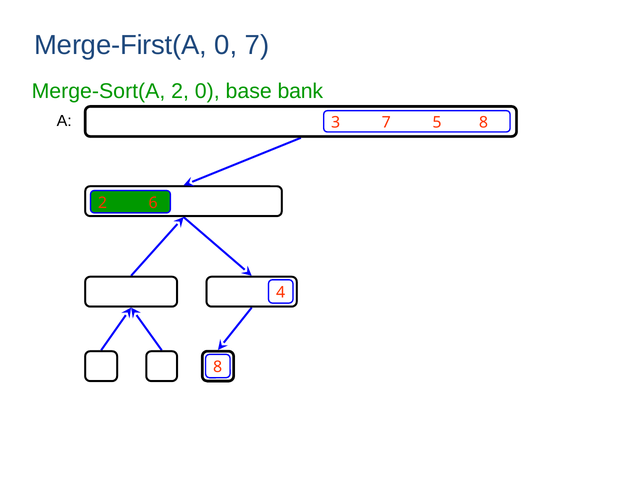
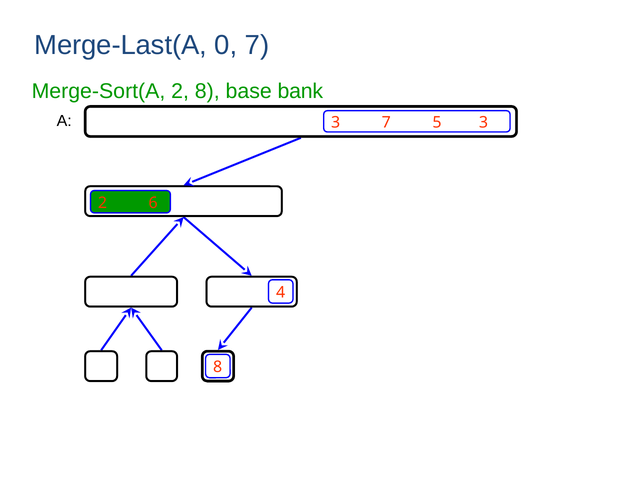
Merge-First(A: Merge-First(A -> Merge-Last(A
2 0: 0 -> 8
5 8: 8 -> 3
